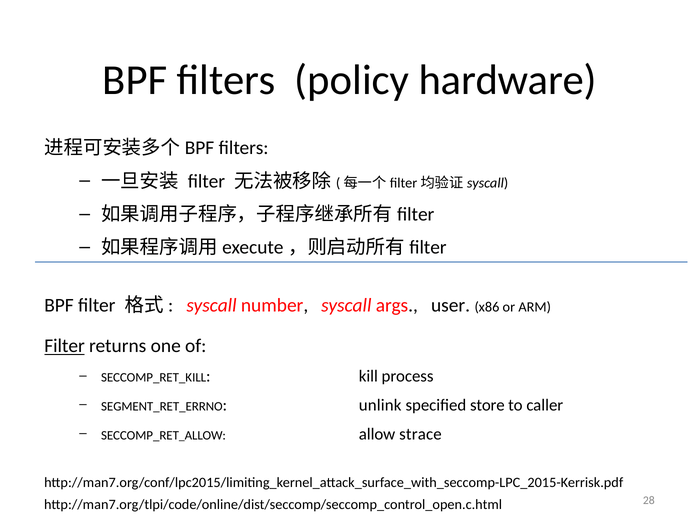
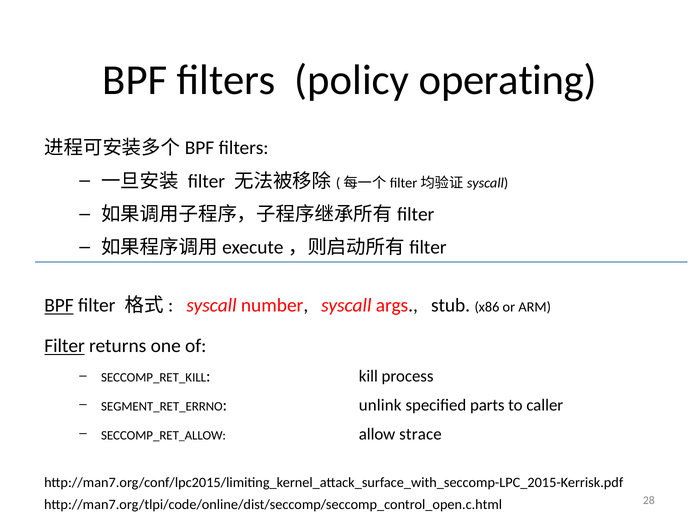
hardware: hardware -> operating
BPF at (59, 306) underline: none -> present
user: user -> stub
store: store -> parts
